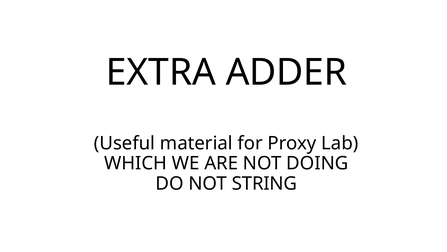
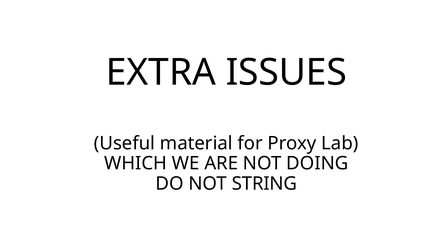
ADDER: ADDER -> ISSUES
